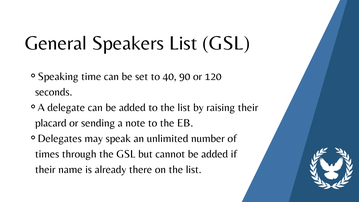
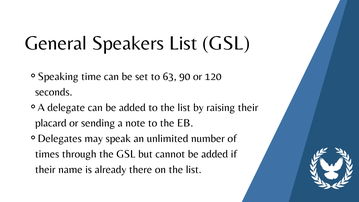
40: 40 -> 63
